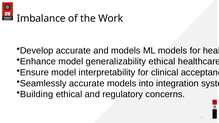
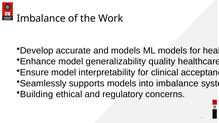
generalizability ethical: ethical -> quality
Seamlessly accurate: accurate -> supports
into integration: integration -> imbalance
